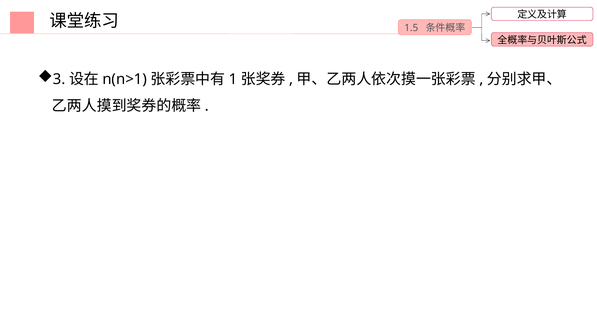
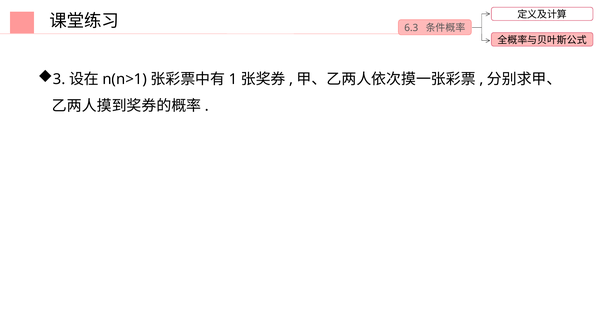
1.5: 1.5 -> 6.3
